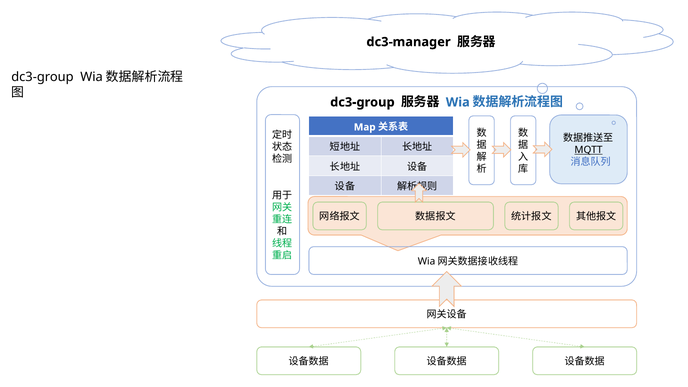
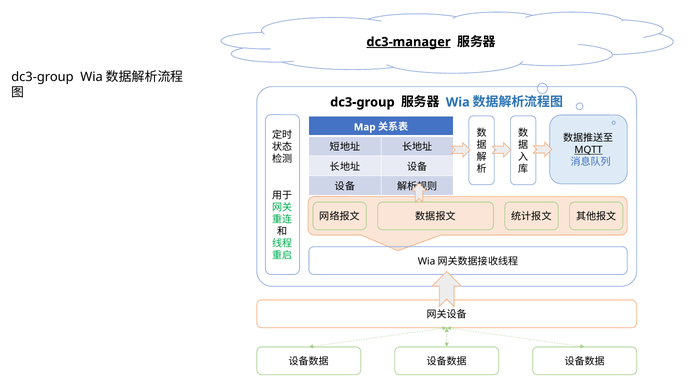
dc3-manager underline: none -> present
